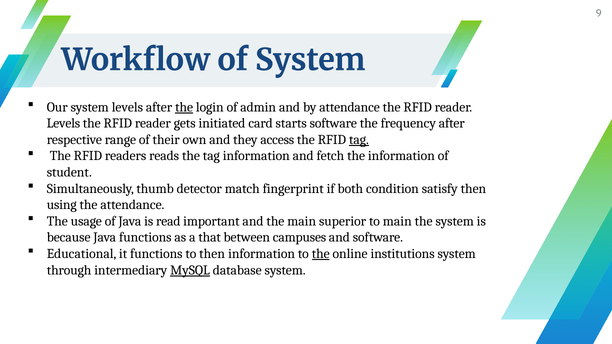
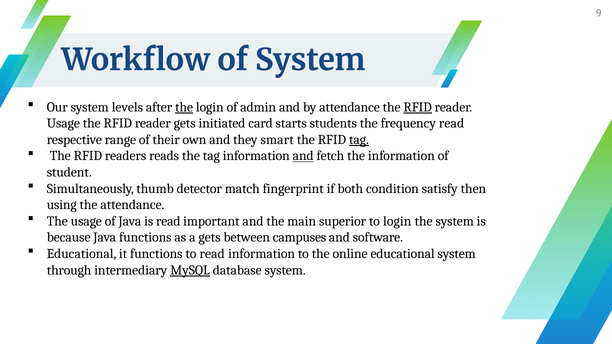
RFID at (418, 107) underline: none -> present
Levels at (63, 123): Levels -> Usage
starts software: software -> students
frequency after: after -> read
access: access -> smart
and at (303, 156) underline: none -> present
to main: main -> login
a that: that -> gets
to then: then -> read
the at (321, 254) underline: present -> none
online institutions: institutions -> educational
